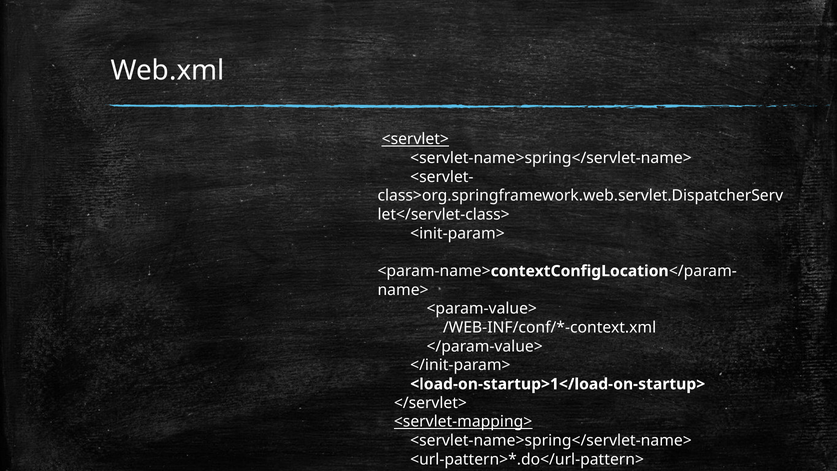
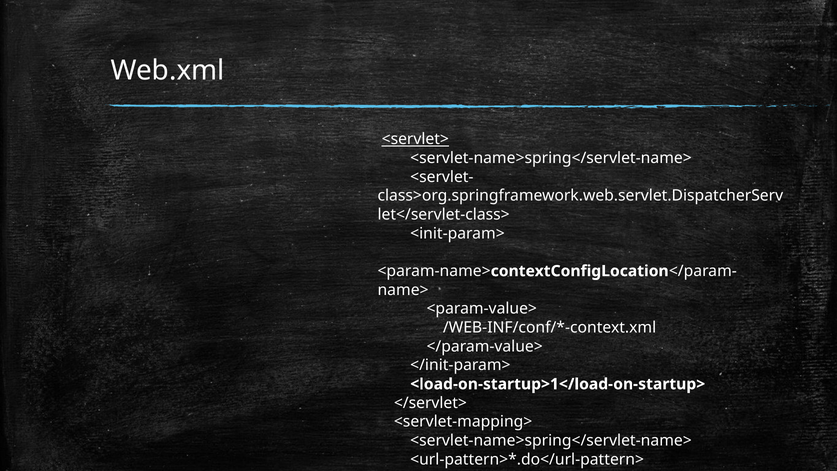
<servlet-mapping> underline: present -> none
